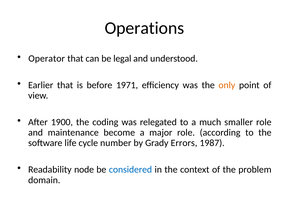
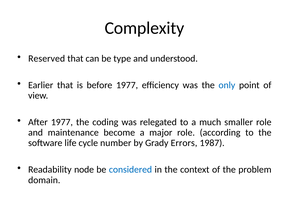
Operations: Operations -> Complexity
Operator: Operator -> Reserved
legal: legal -> type
before 1971: 1971 -> 1977
only colour: orange -> blue
After 1900: 1900 -> 1977
